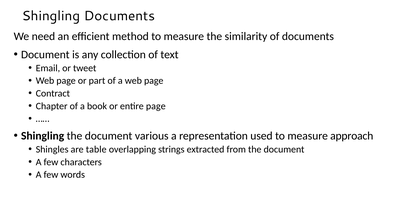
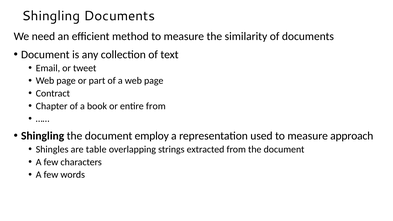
entire page: page -> from
various: various -> employ
